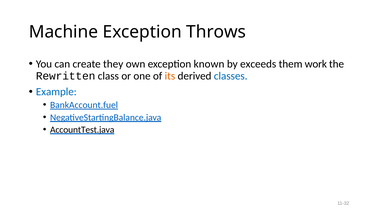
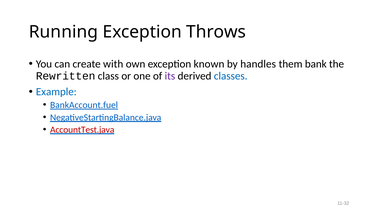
Machine: Machine -> Running
they: they -> with
exceeds: exceeds -> handles
work: work -> bank
its colour: orange -> purple
AccountTest.java colour: black -> red
